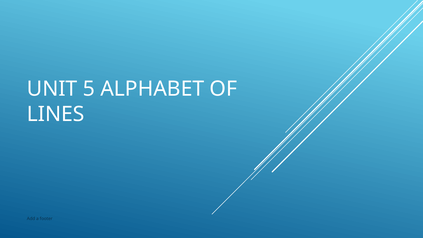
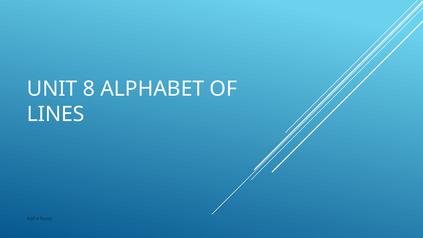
5: 5 -> 8
